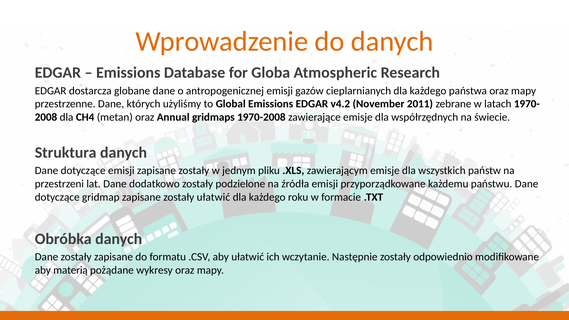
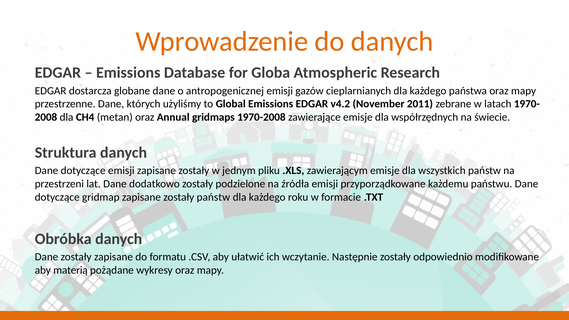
zostały ułatwić: ułatwić -> państw
